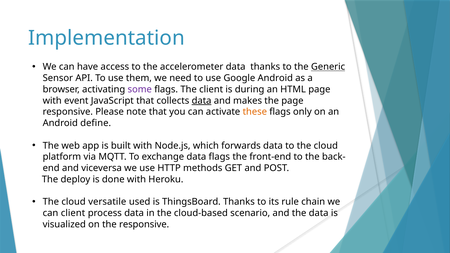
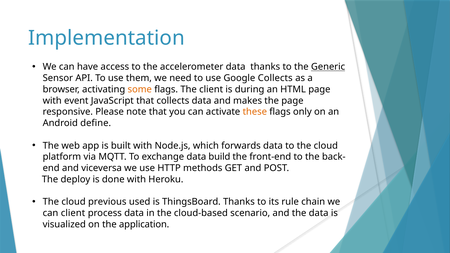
Google Android: Android -> Collects
some colour: purple -> orange
data at (202, 101) underline: present -> none
data flags: flags -> build
versatile: versatile -> previous
the responsive: responsive -> application
